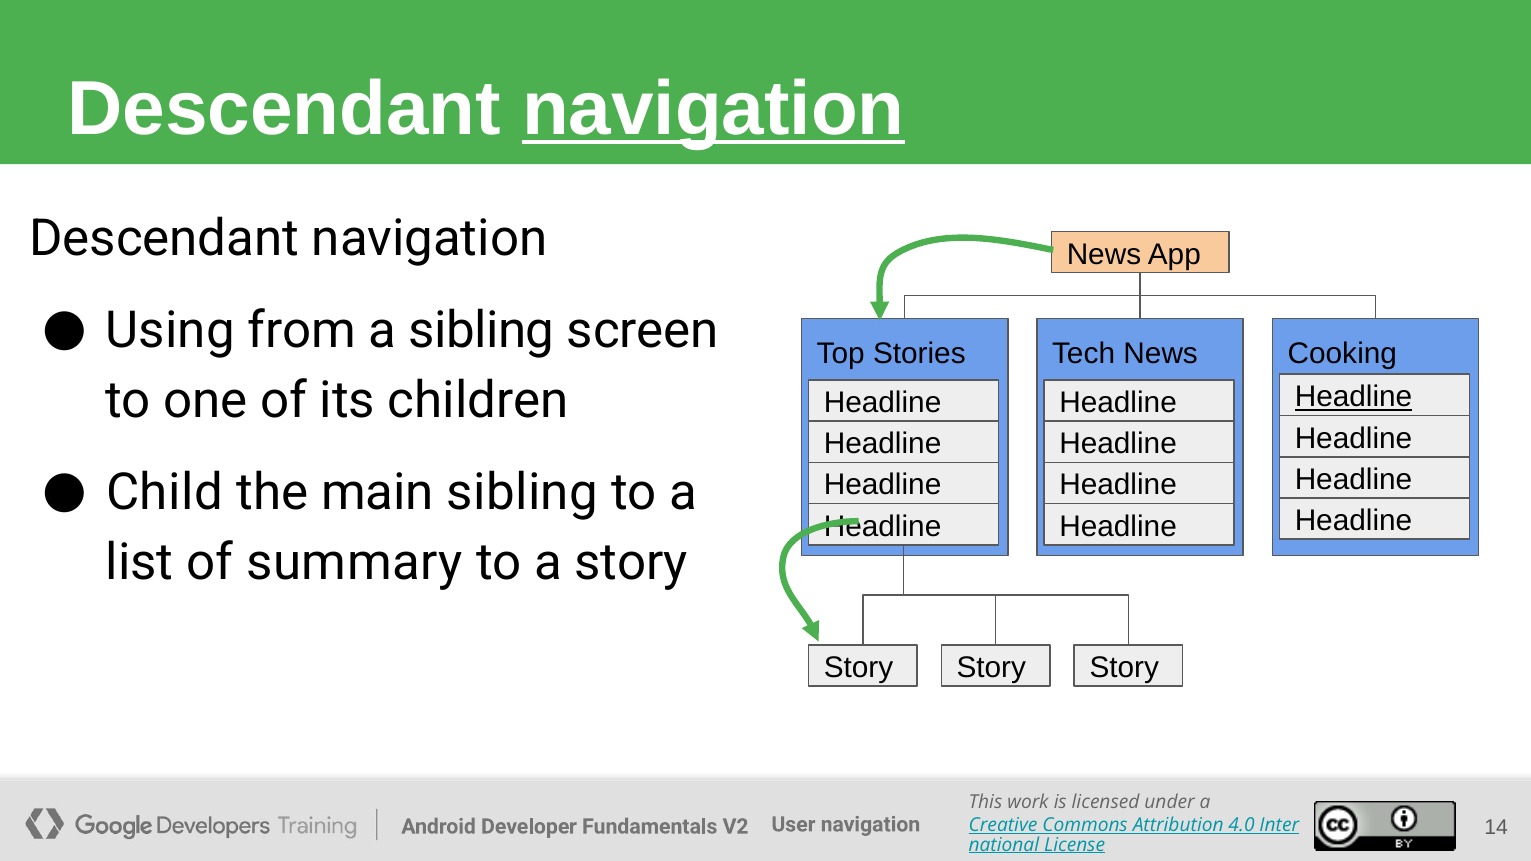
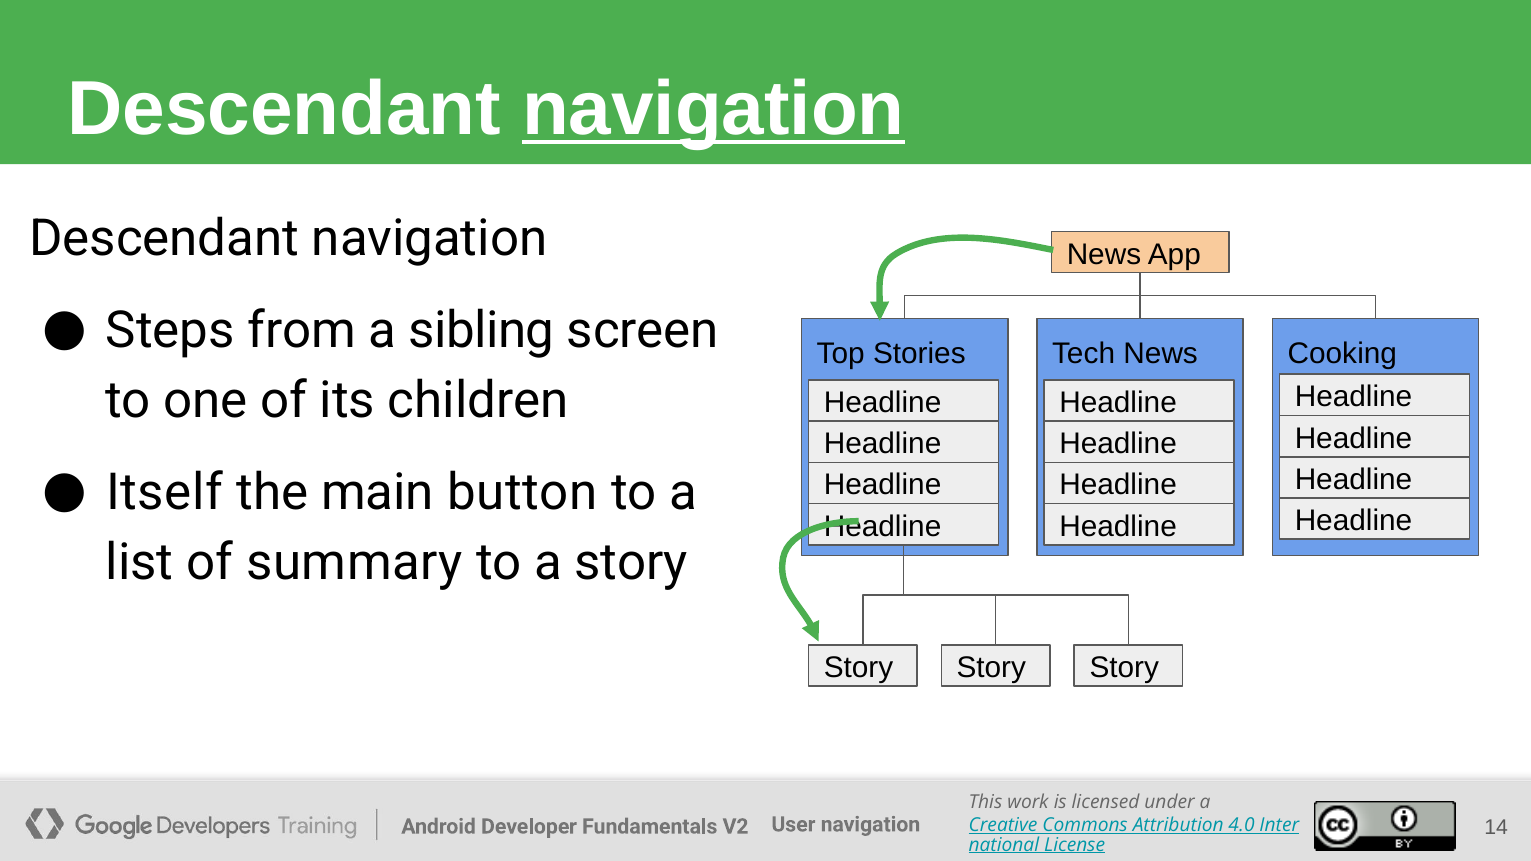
Using: Using -> Steps
Headline at (1354, 397) underline: present -> none
Child: Child -> Itself
main sibling: sibling -> button
